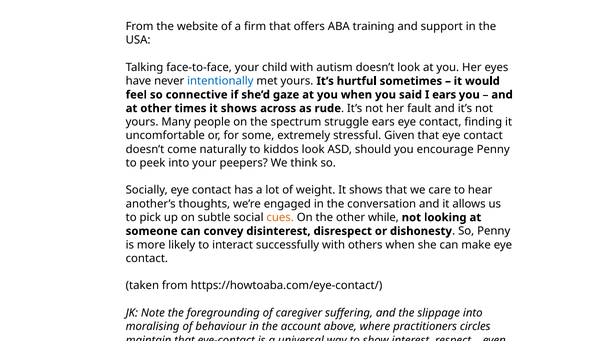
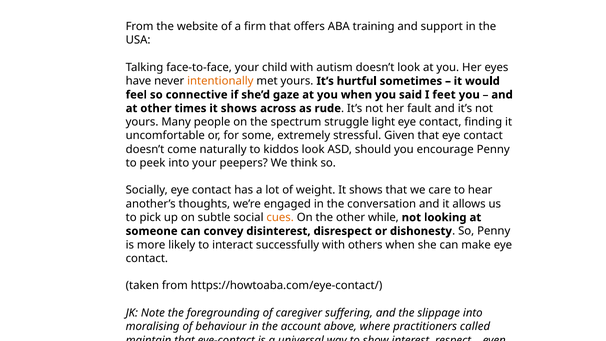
intentionally colour: blue -> orange
I ears: ears -> feet
struggle ears: ears -> light
circles: circles -> called
